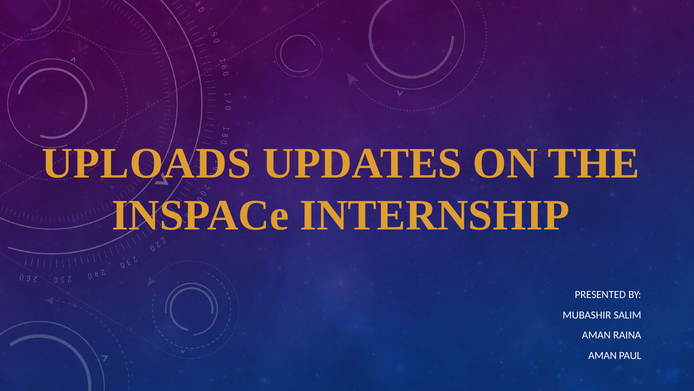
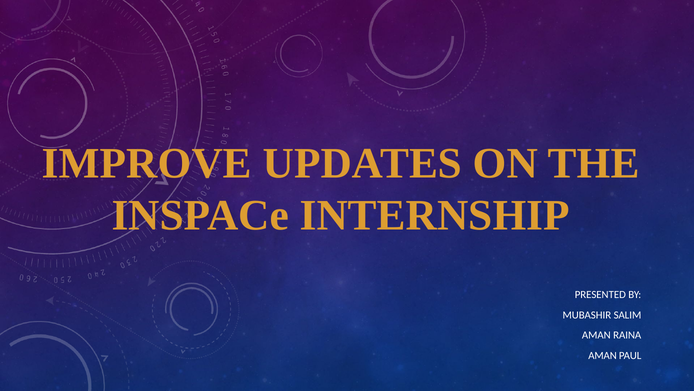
UPLOADS: UPLOADS -> IMPROVE
